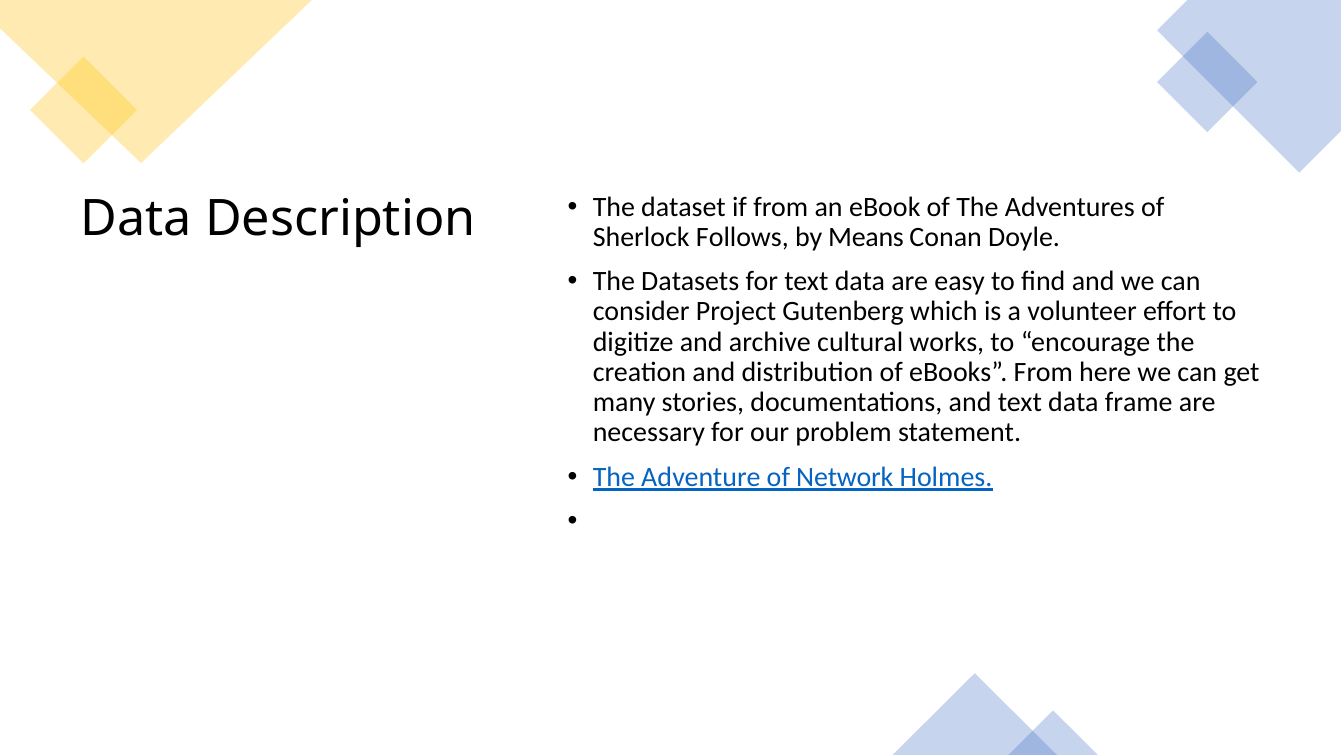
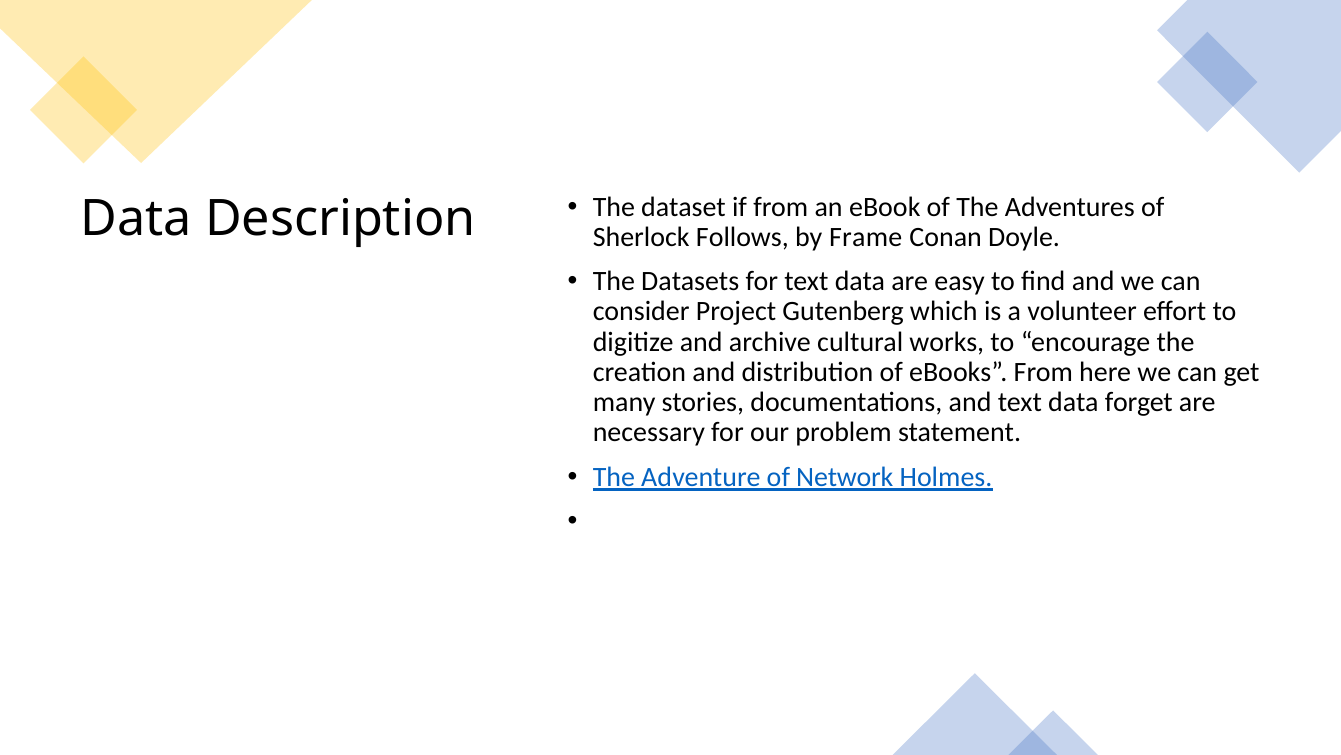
Means: Means -> Frame
frame: frame -> forget
